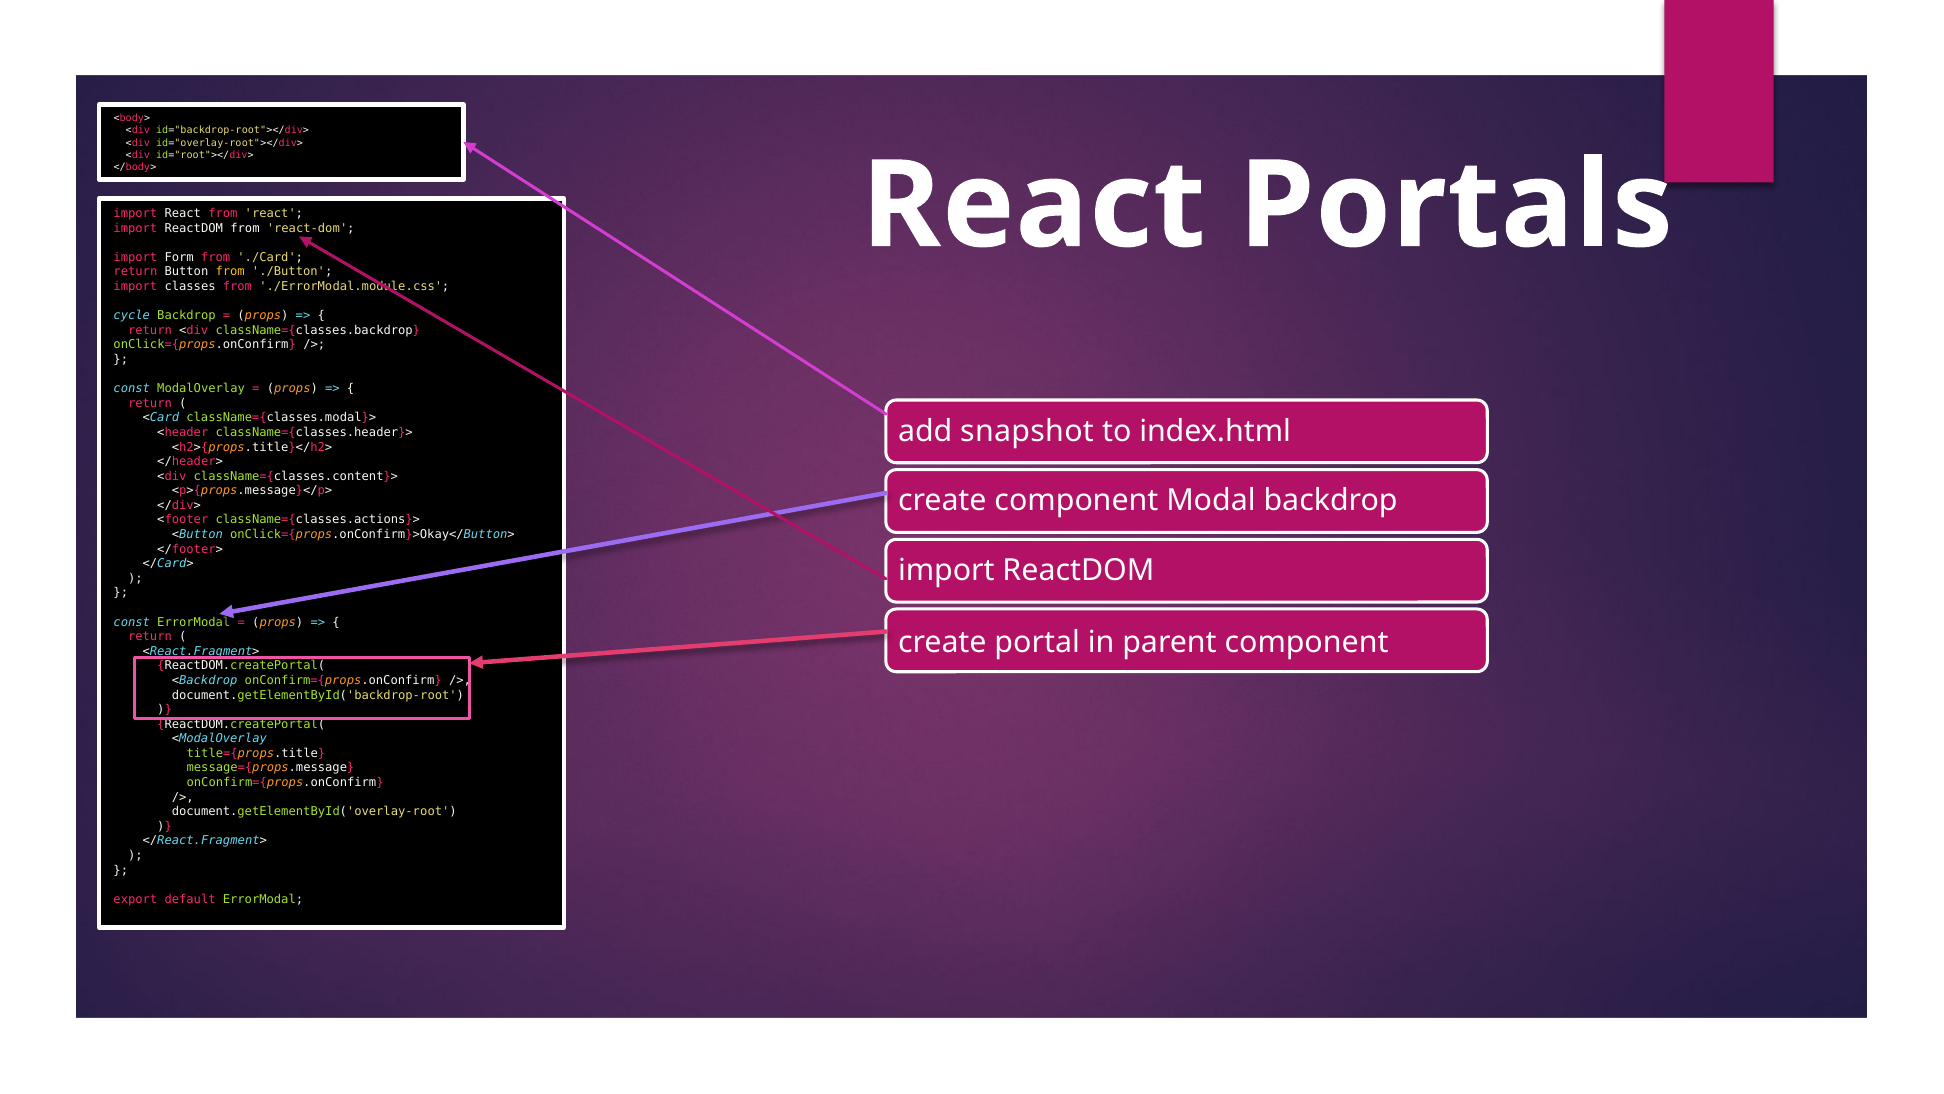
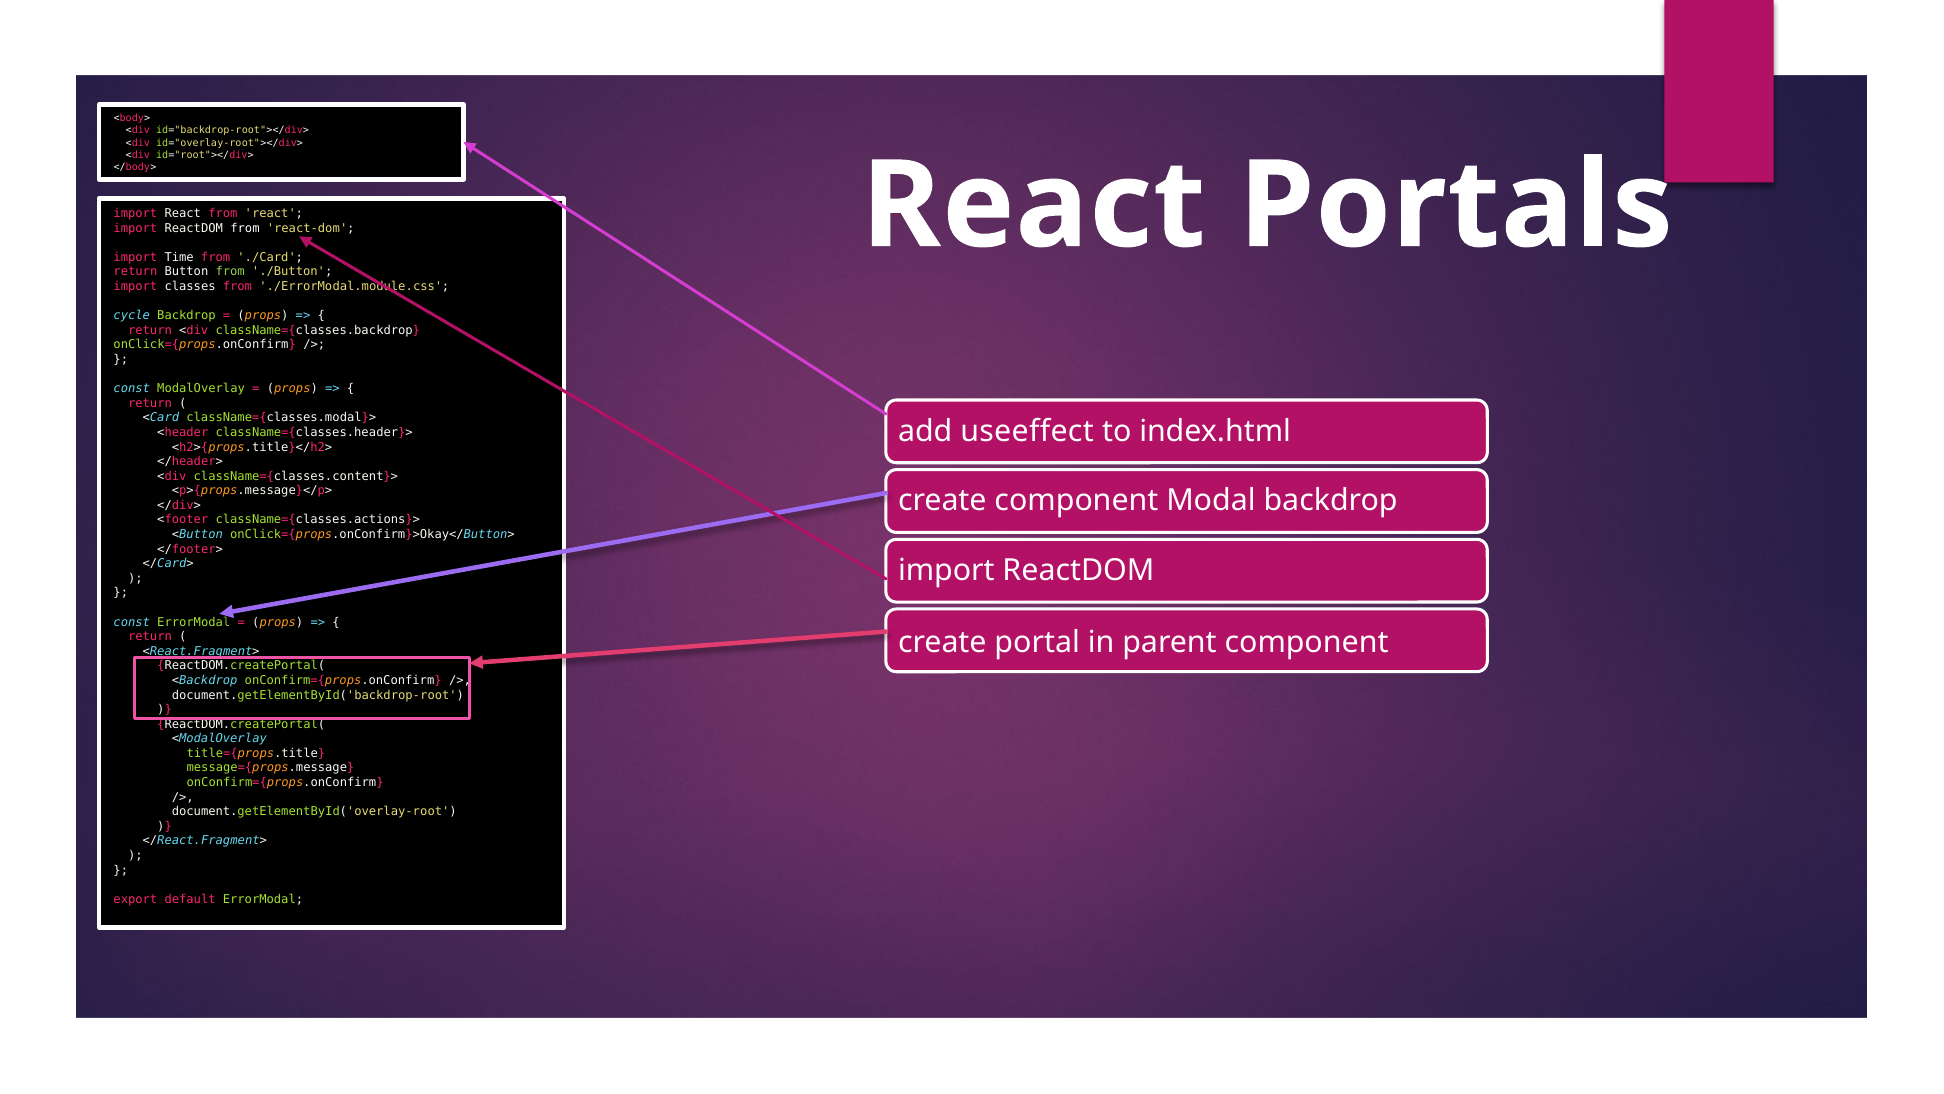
Form: Form -> Time
from at (230, 272) colour: yellow -> light green
snapshot: snapshot -> useeffect
